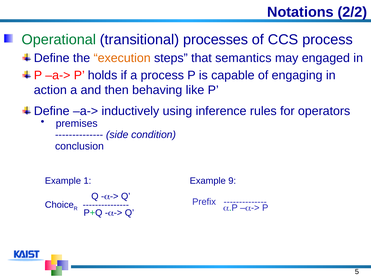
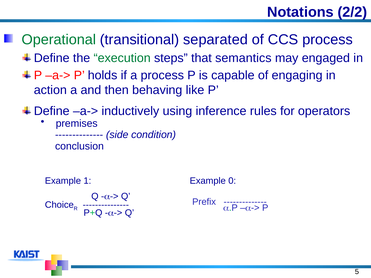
processes: processes -> separated
execution colour: orange -> green
9: 9 -> 0
